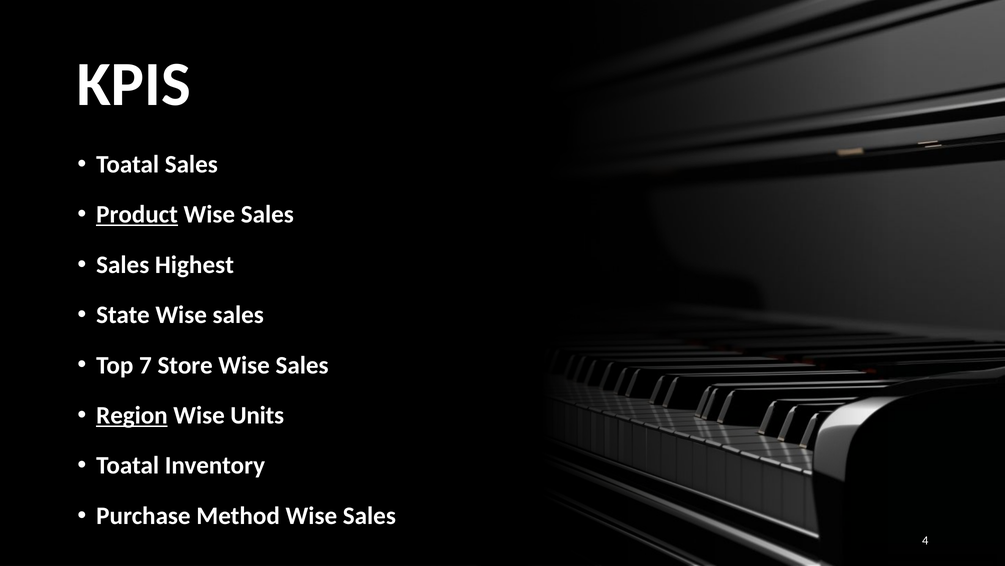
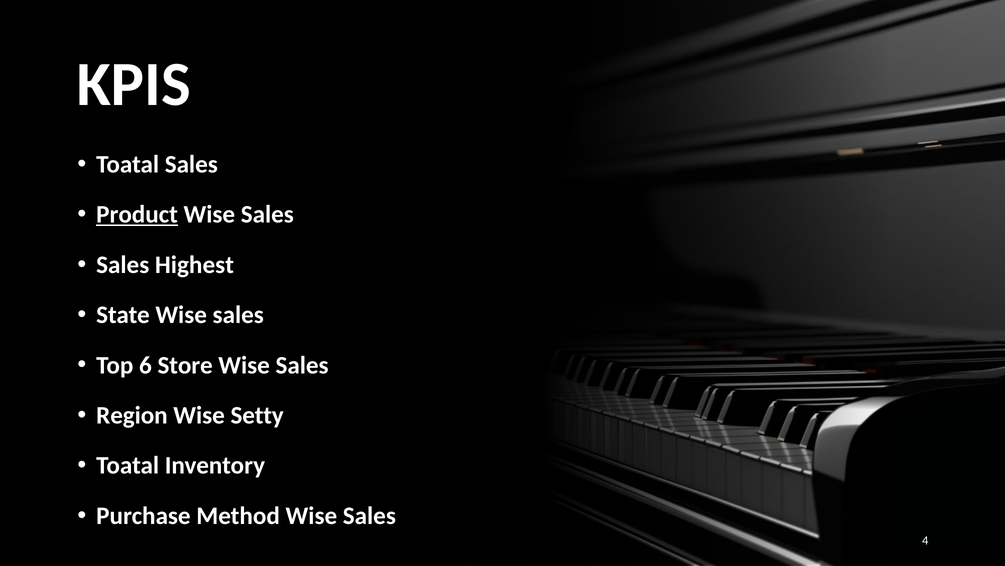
7: 7 -> 6
Region underline: present -> none
Units: Units -> Setty
